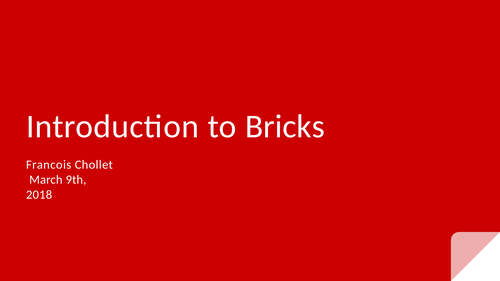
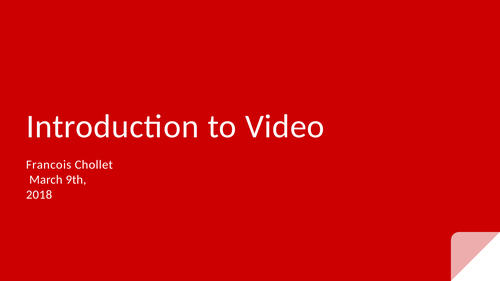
Bricks: Bricks -> Video
